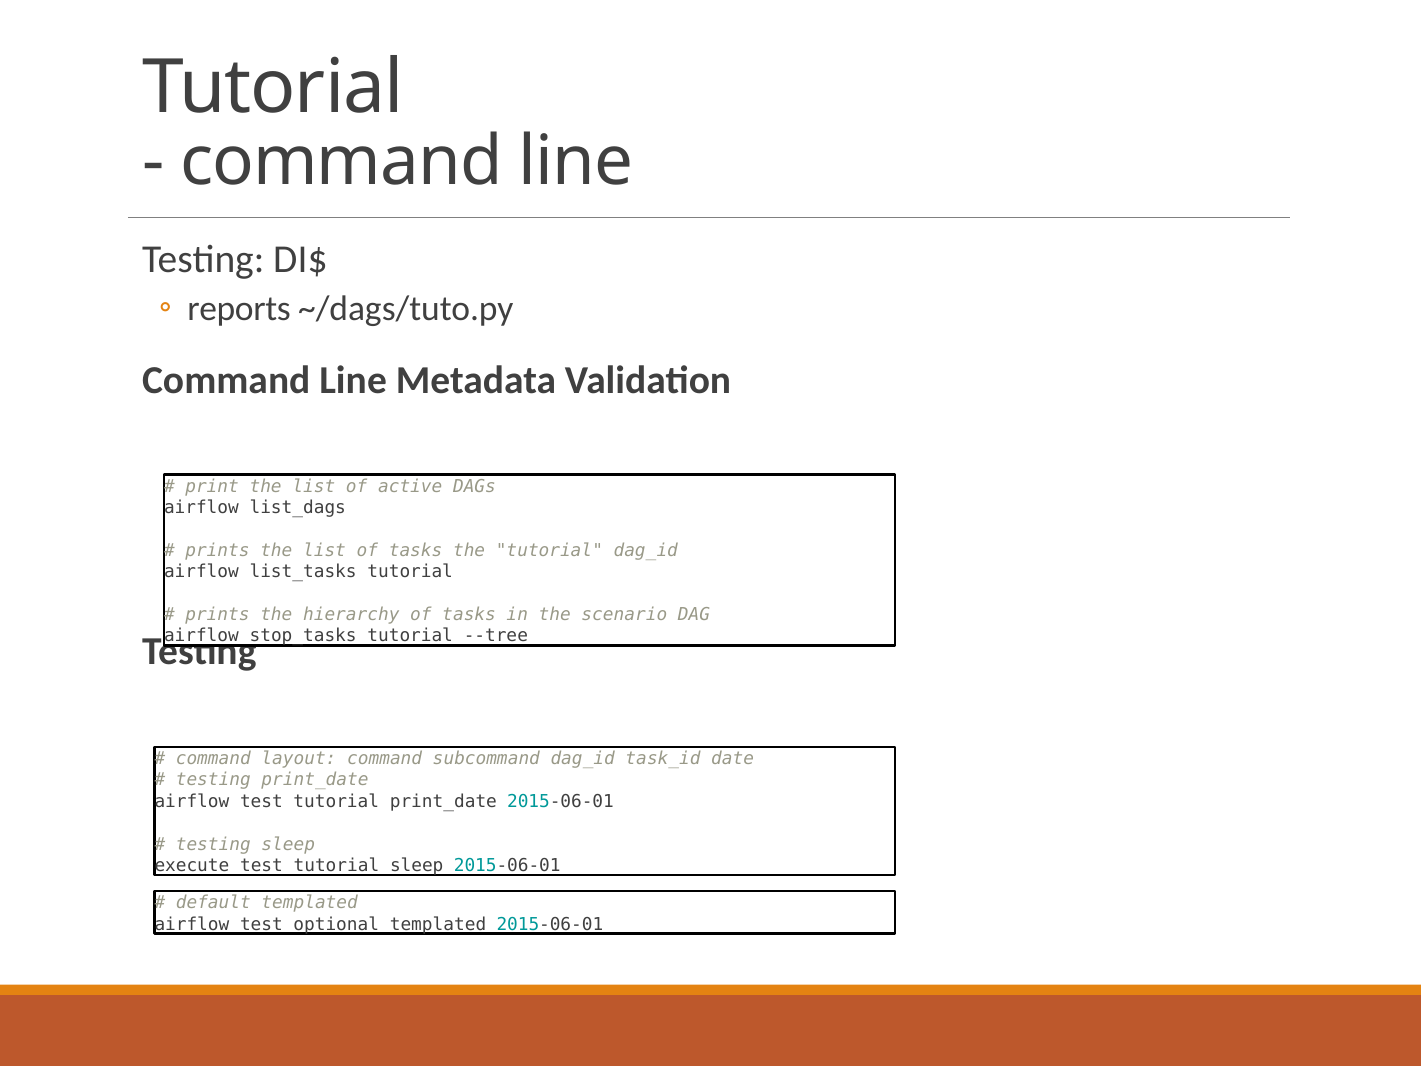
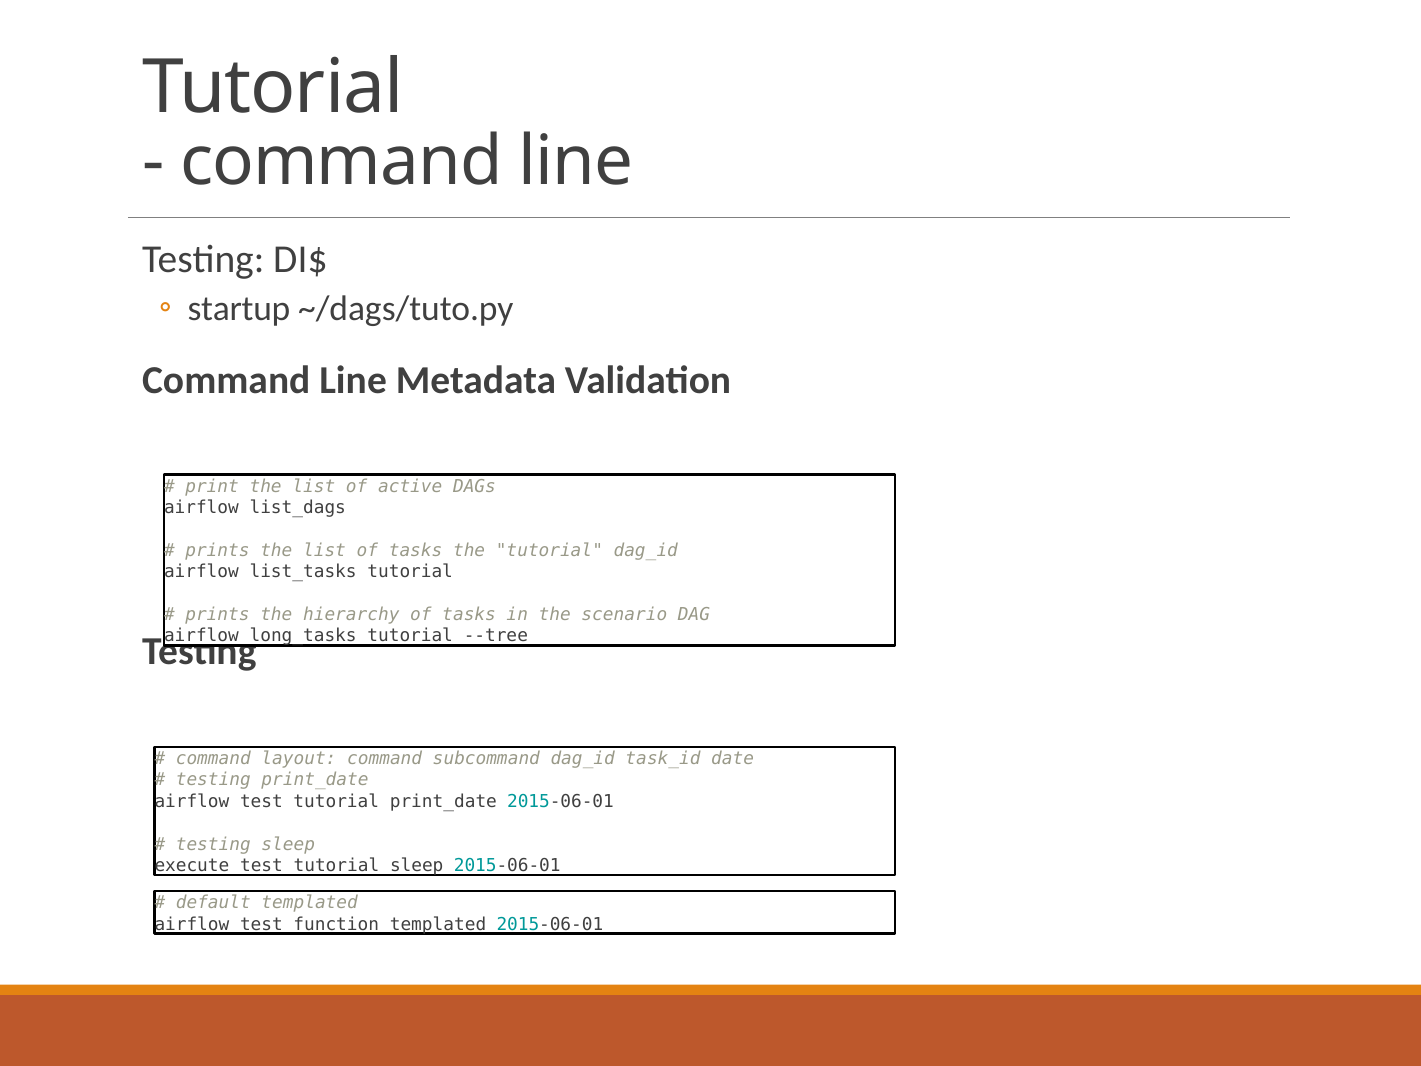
reports: reports -> startup
stop_tasks: stop_tasks -> long_tasks
optional: optional -> function
